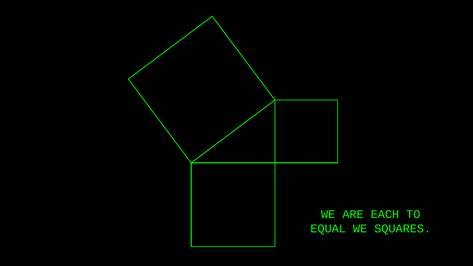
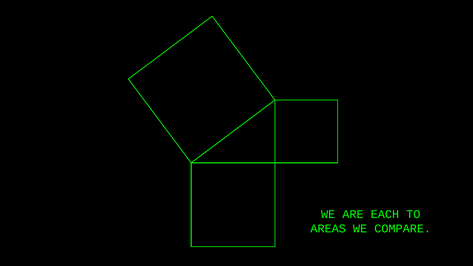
EQUAL: EQUAL -> AREAS
SQUARES: SQUARES -> COMPARE
